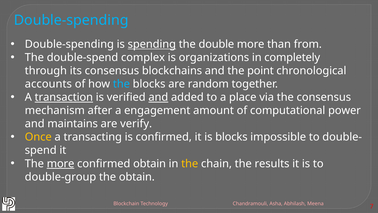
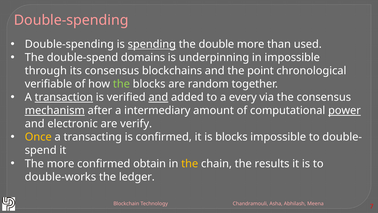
Double-spending at (71, 20) colour: light blue -> pink
from: from -> used
complex: complex -> domains
organizations: organizations -> underpinning
in completely: completely -> impossible
accounts: accounts -> verifiable
the at (121, 84) colour: light blue -> light green
place: place -> every
mechanism underline: none -> present
engagement: engagement -> intermediary
power underline: none -> present
maintains: maintains -> electronic
more at (61, 163) underline: present -> none
double-group: double-group -> double-works
the obtain: obtain -> ledger
